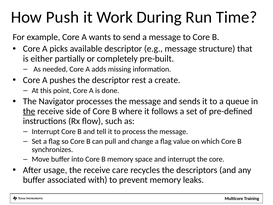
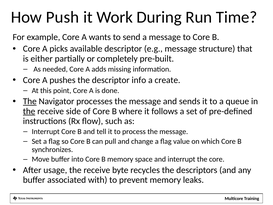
rest: rest -> info
The at (30, 101) underline: none -> present
care: care -> byte
